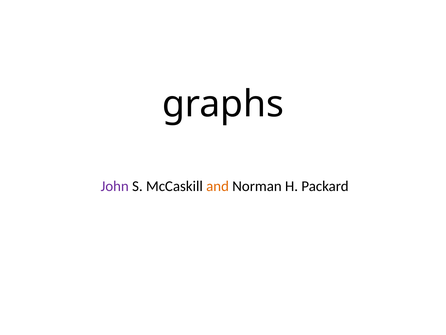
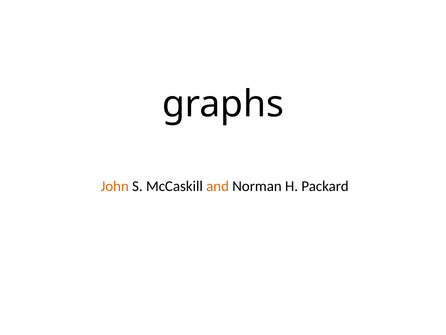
John colour: purple -> orange
